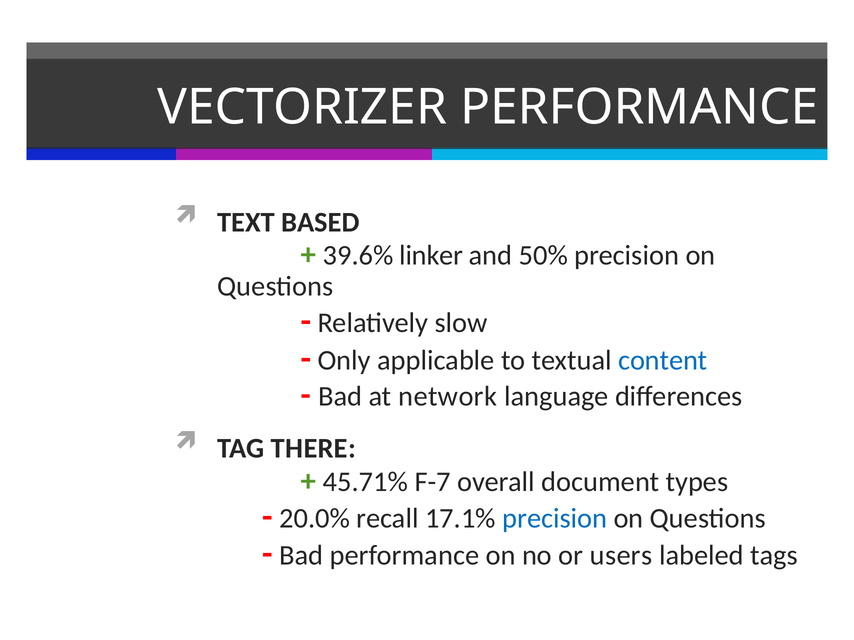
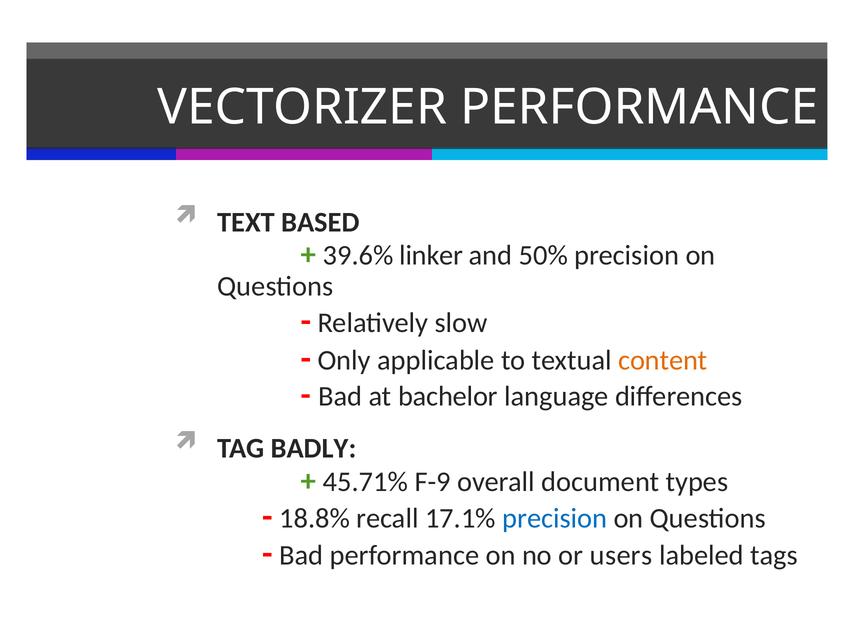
content colour: blue -> orange
network: network -> bachelor
THERE: THERE -> BADLY
F-7: F-7 -> F-9
20.0%: 20.0% -> 18.8%
